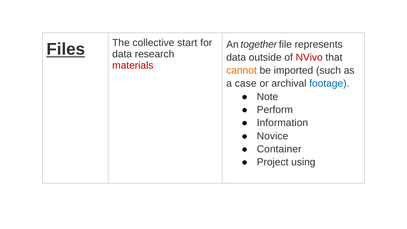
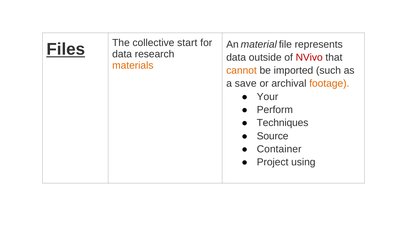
together: together -> material
materials colour: red -> orange
case: case -> save
footage colour: blue -> orange
Note: Note -> Your
Information: Information -> Techniques
Novice: Novice -> Source
